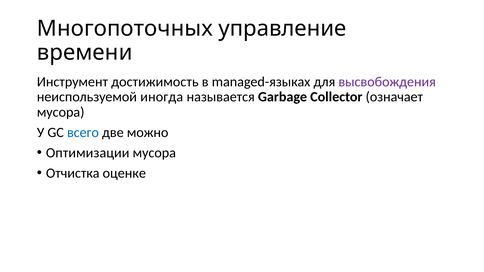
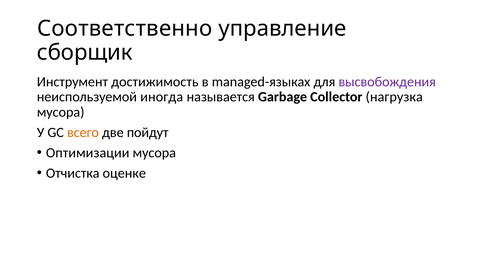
Многопоточных: Многопоточных -> Соответственно
времени: времени -> сборщик
означает: означает -> нагрузка
всего colour: blue -> orange
можно: можно -> пойдут
